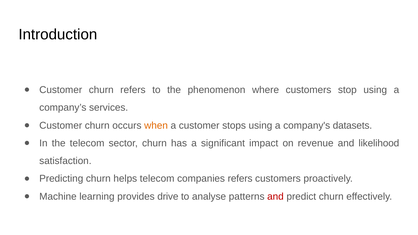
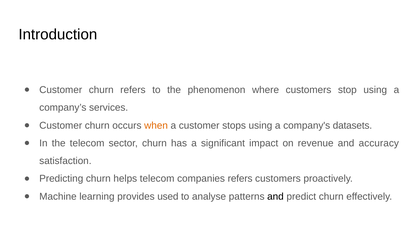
likelihood: likelihood -> accuracy
drive: drive -> used
and at (275, 197) colour: red -> black
